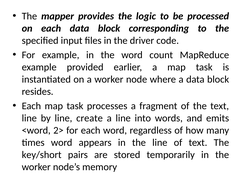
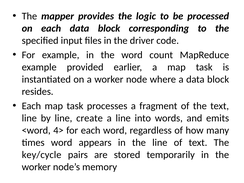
2>: 2> -> 4>
key/short: key/short -> key/cycle
